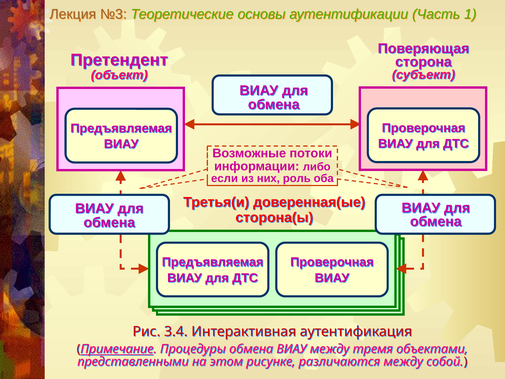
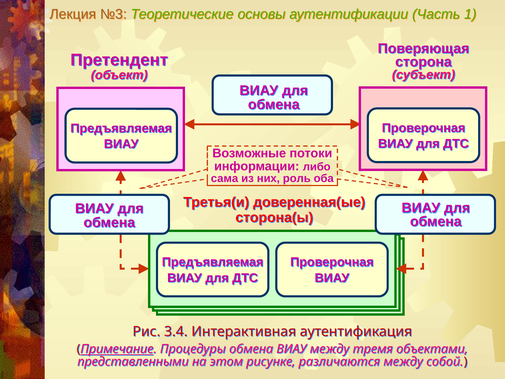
если: если -> сама
